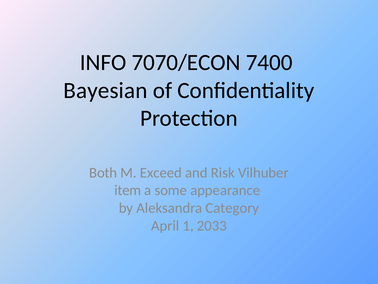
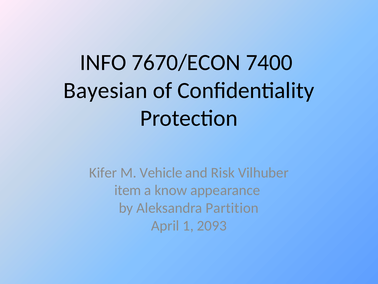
7070/ECON: 7070/ECON -> 7670/ECON
Both: Both -> Kifer
Exceed: Exceed -> Vehicle
some: some -> know
Category: Category -> Partition
2033: 2033 -> 2093
